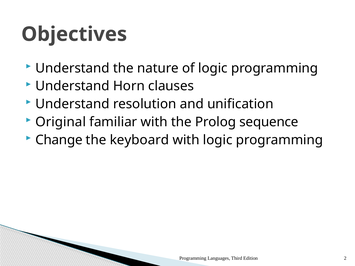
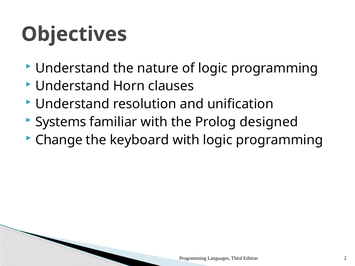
Original: Original -> Systems
sequence: sequence -> designed
